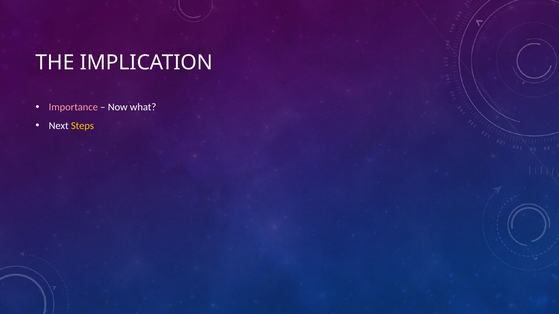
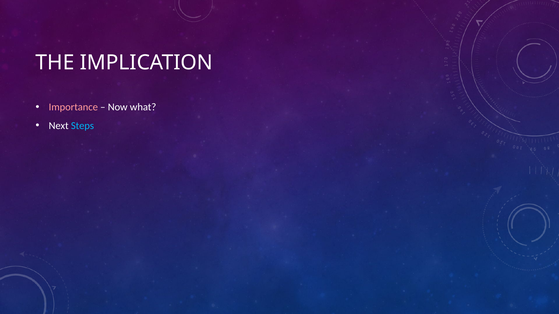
Steps colour: yellow -> light blue
